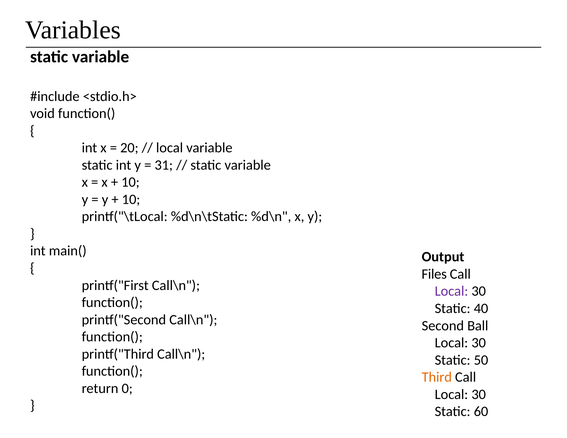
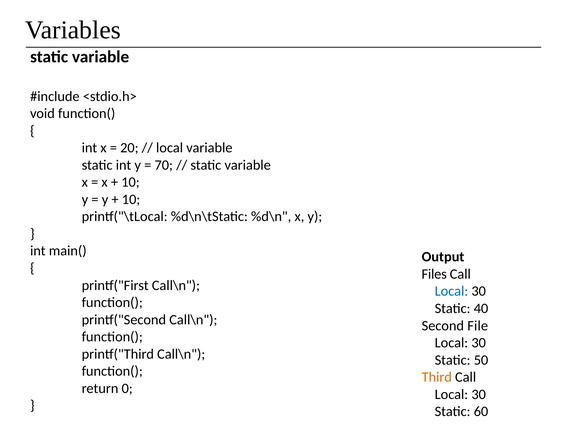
31: 31 -> 70
Local at (451, 291) colour: purple -> blue
Ball: Ball -> File
